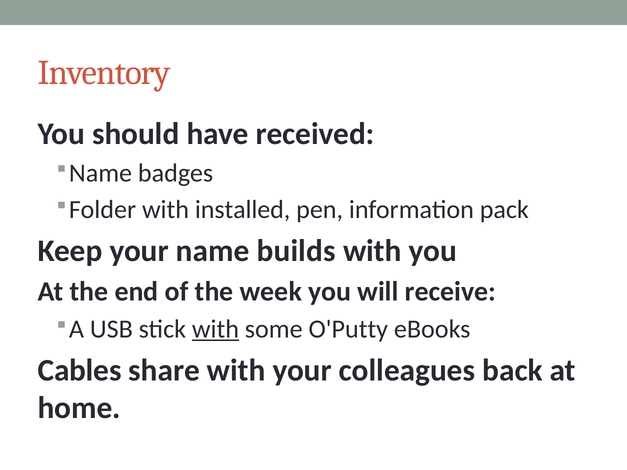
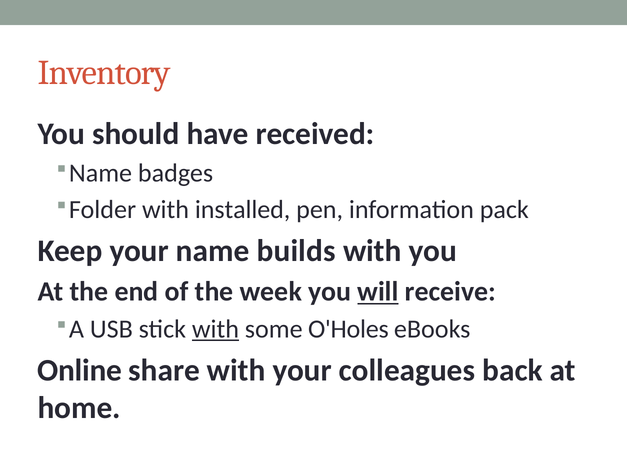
will underline: none -> present
O'Putty: O'Putty -> O'Holes
Cables: Cables -> Online
